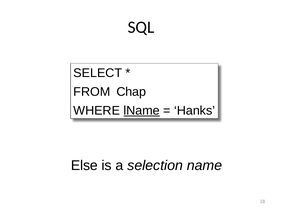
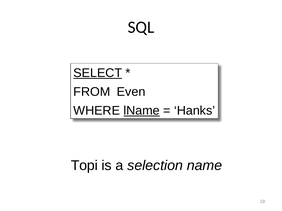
SELECT underline: none -> present
Chap: Chap -> Even
Else: Else -> Topi
